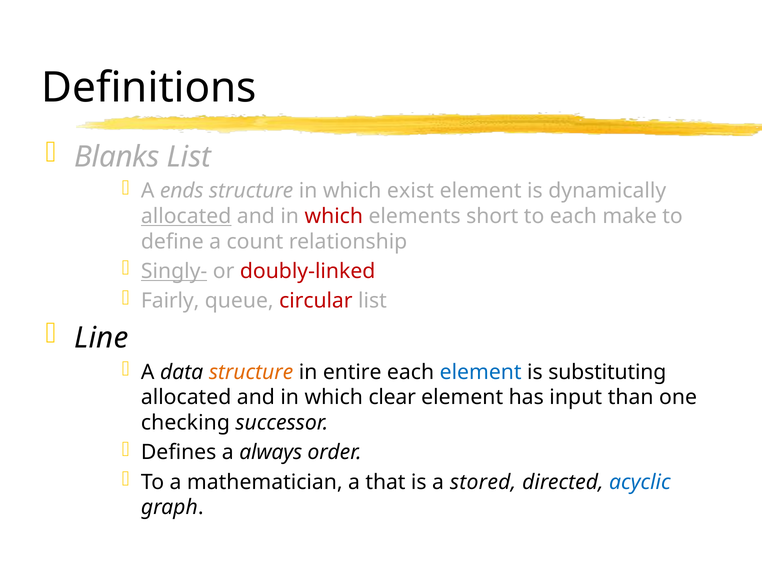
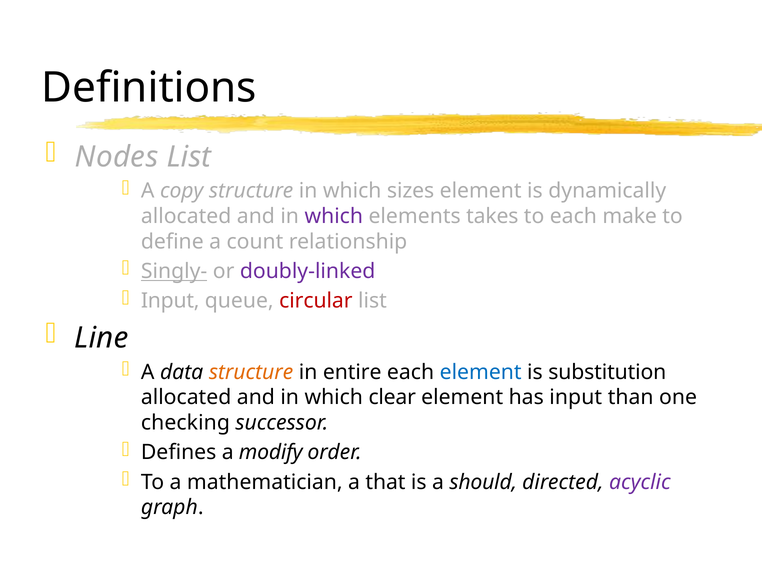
Blanks: Blanks -> Nodes
ends: ends -> copy
exist: exist -> sizes
allocated at (186, 217) underline: present -> none
which at (334, 217) colour: red -> purple
short: short -> takes
doubly-linked colour: red -> purple
Fairly at (170, 301): Fairly -> Input
substituting: substituting -> substitution
always: always -> modify
stored: stored -> should
acyclic colour: blue -> purple
